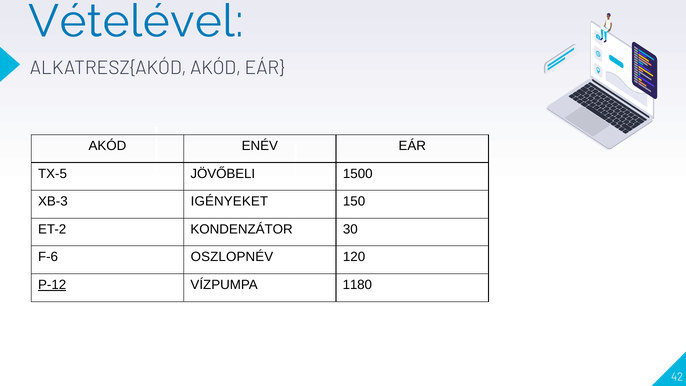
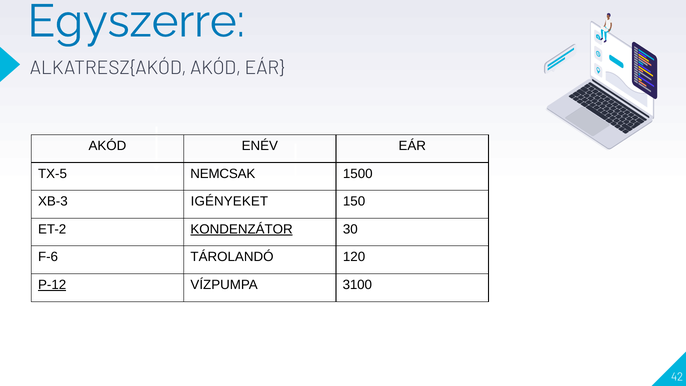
Vételével: Vételével -> Egyszerre
JÖVŐBELI: JÖVŐBELI -> NEMCSAK
KONDENZÁTOR underline: none -> present
OSZLOPNÉV: OSZLOPNÉV -> TÁROLANDÓ
1180: 1180 -> 3100
